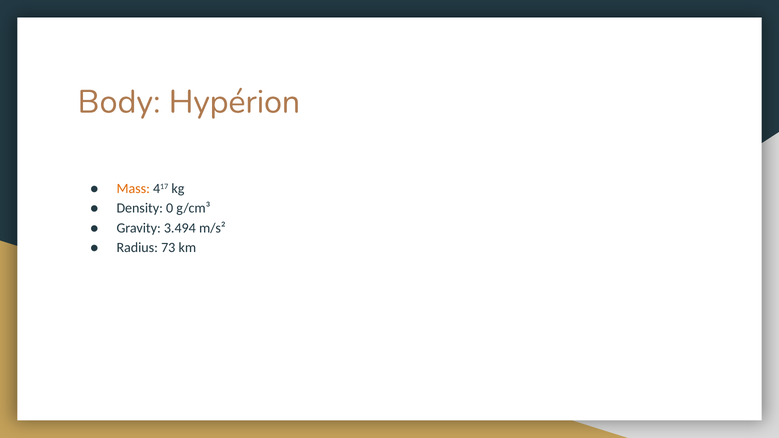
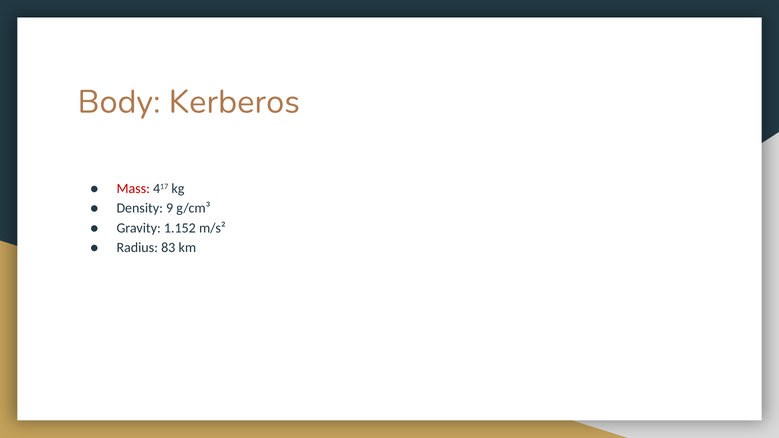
Hypérion: Hypérion -> Kerberos
Mass colour: orange -> red
0: 0 -> 9
3.494: 3.494 -> 1.152
73: 73 -> 83
